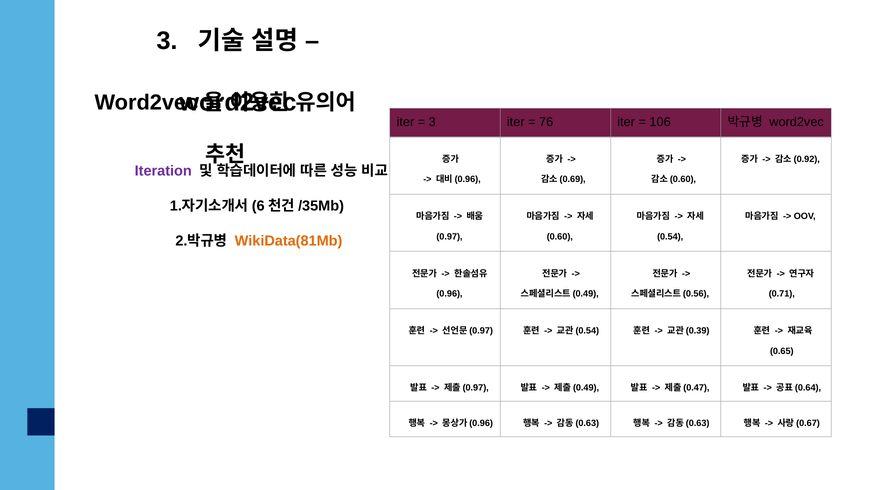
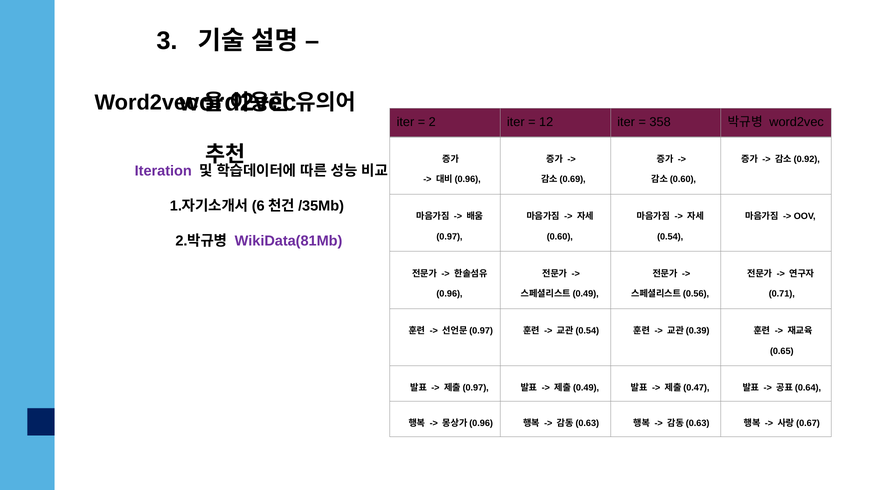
3 at (432, 122): 3 -> 2
76: 76 -> 12
106: 106 -> 358
WikiData(81Mb colour: orange -> purple
